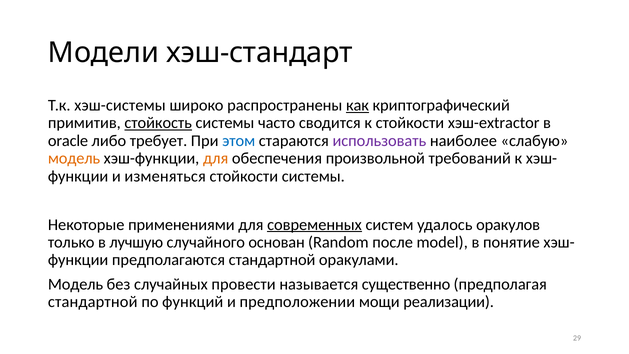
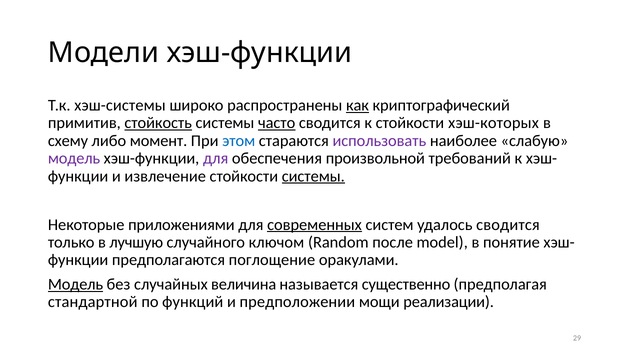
Модели хэш-стандарт: хэш-стандарт -> хэш-функции
часто underline: none -> present
хэш-extractor: хэш-extractor -> хэш-которых
oracle: oracle -> схему
требует: требует -> момент
модель at (74, 158) colour: orange -> purple
для at (216, 158) colour: orange -> purple
изменяться: изменяться -> извлечение
системы at (313, 176) underline: none -> present
применениями: применениями -> приложениями
удалось оракулов: оракулов -> сводится
основан: основан -> ключом
предполагаются стандартной: стандартной -> поглощение
Модель at (76, 284) underline: none -> present
провести: провести -> величина
